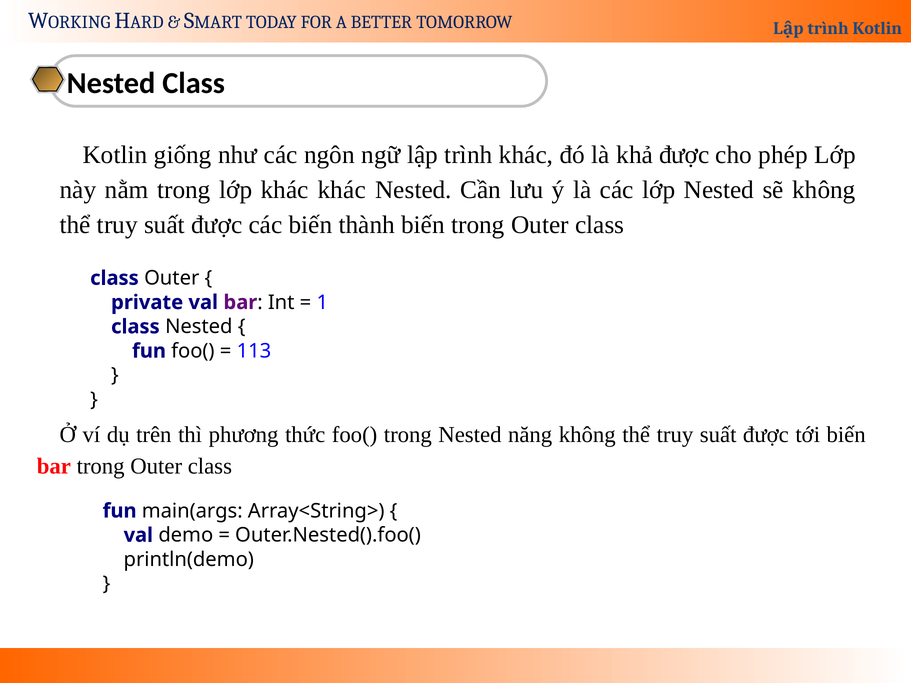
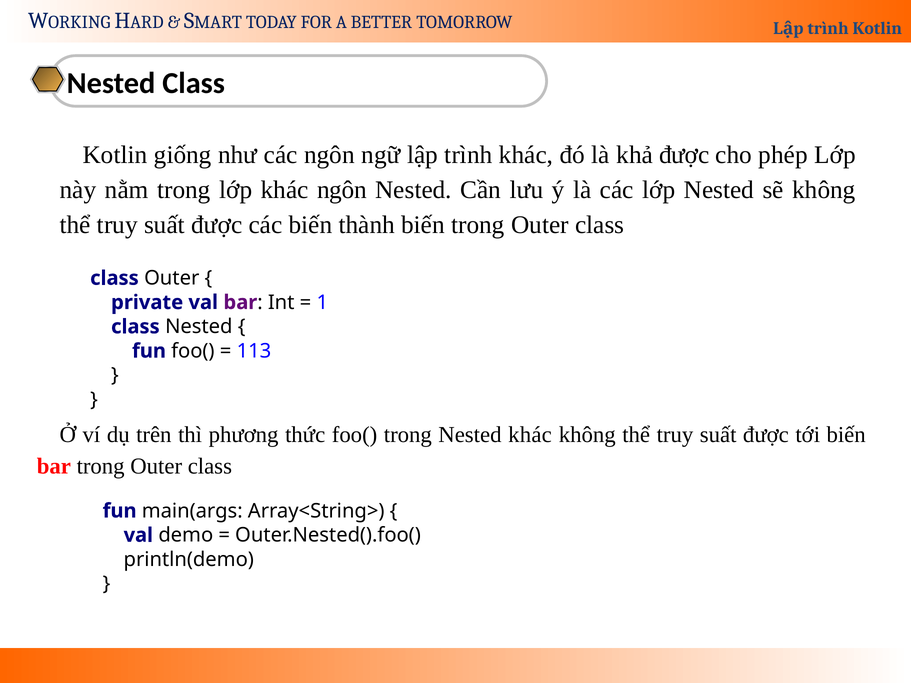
khác khác: khác -> ngôn
Nested năng: năng -> khác
